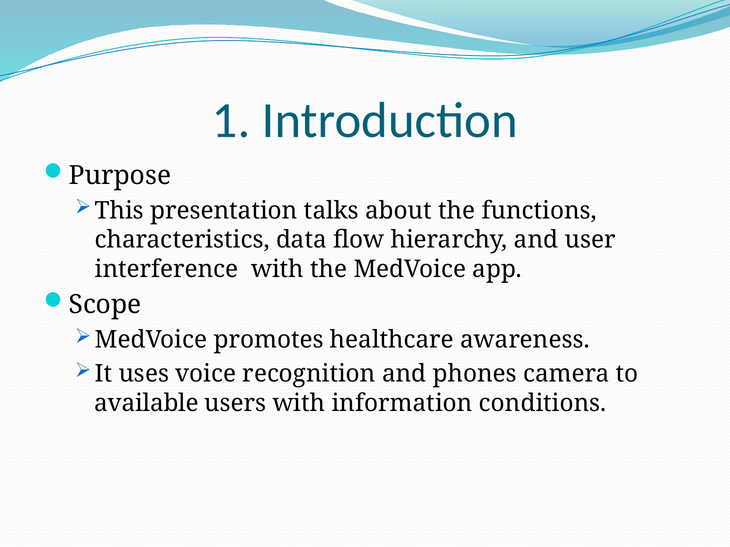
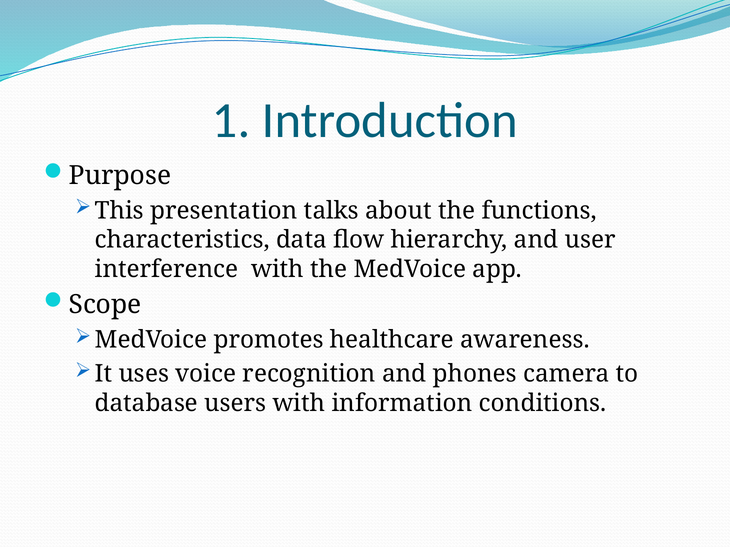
available: available -> database
